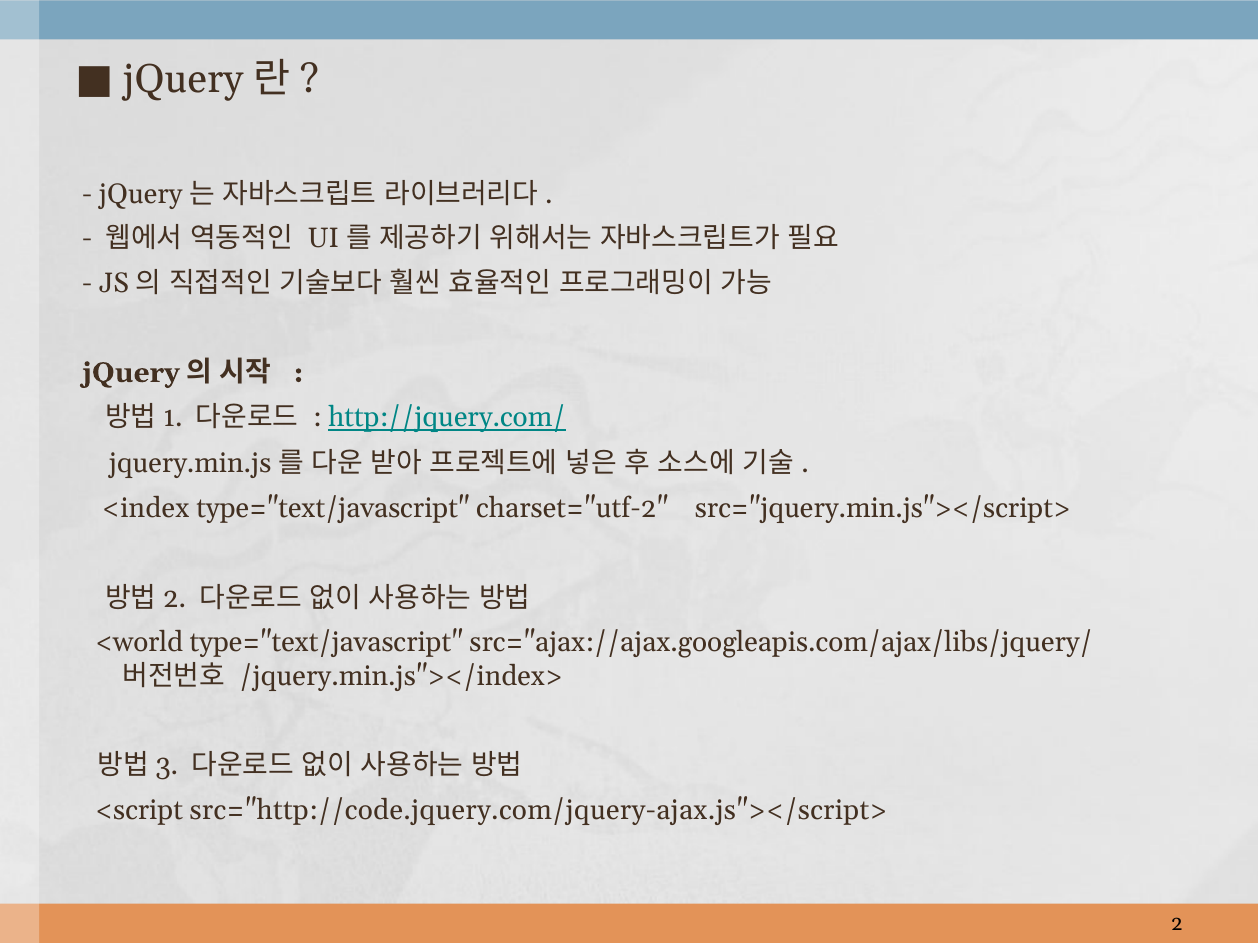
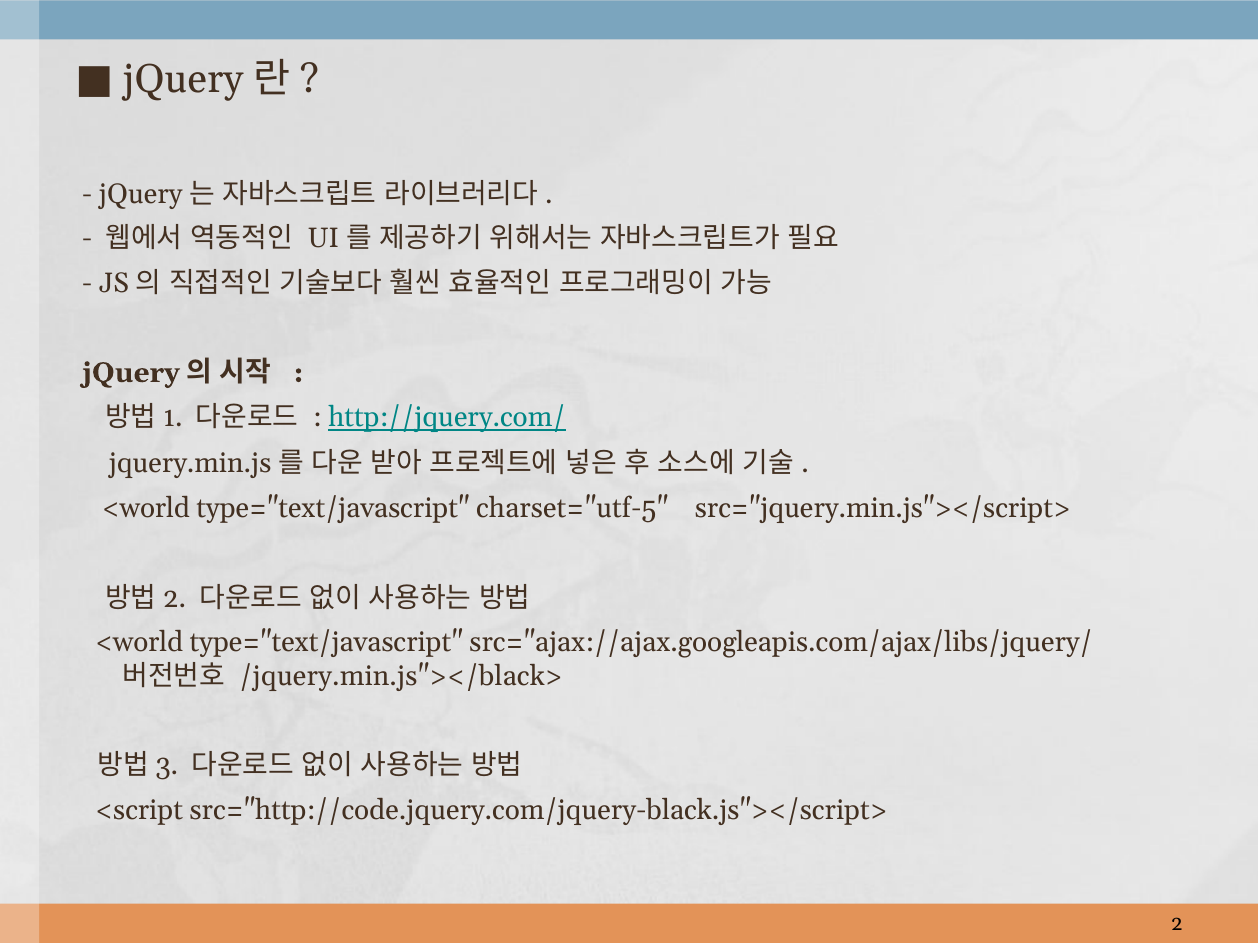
<index at (146, 509): <index -> <world
charset="utf-2: charset="utf-2 -> charset="utf-5
/jquery.min.js"></index>: /jquery.min.js"></index> -> /jquery.min.js"></black>
src="http://code.jquery.com/jquery-ajax.js"></script>: src="http://code.jquery.com/jquery-ajax.js"></script> -> src="http://code.jquery.com/jquery-black.js"></script>
